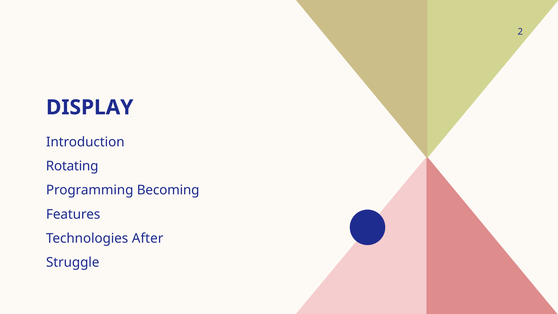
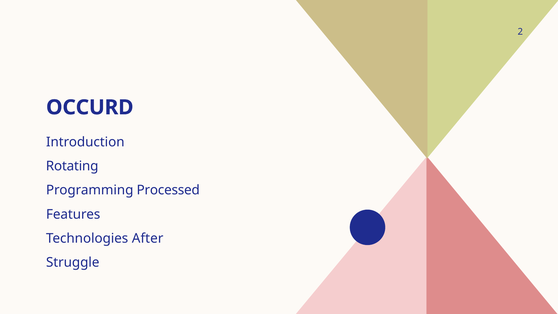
DISPLAY: DISPLAY -> OCCURD
Becoming: Becoming -> Processed
